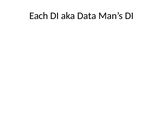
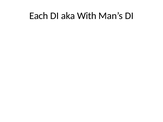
Data: Data -> With
